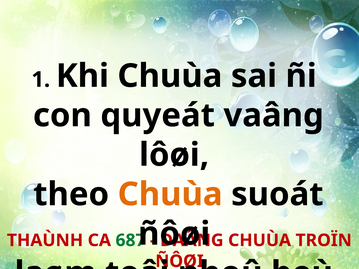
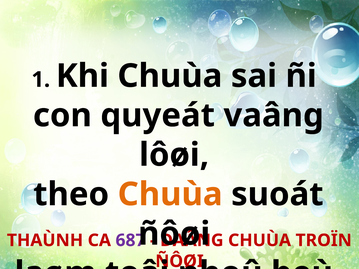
687 colour: green -> purple
